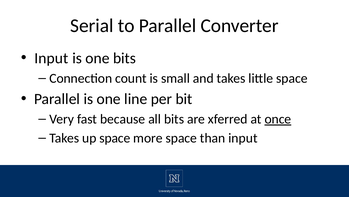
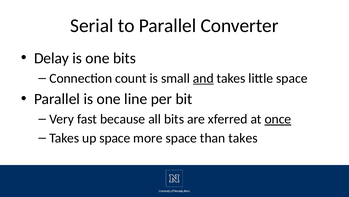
Input at (51, 58): Input -> Delay
and underline: none -> present
than input: input -> takes
